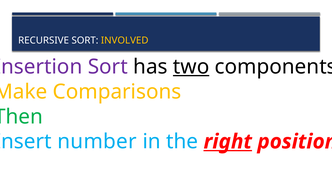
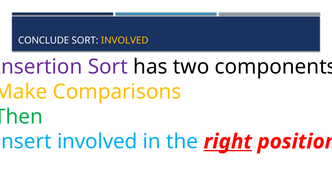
RECURSIVE: RECURSIVE -> CONCLUDE
two underline: present -> none
number at (97, 141): number -> involved
